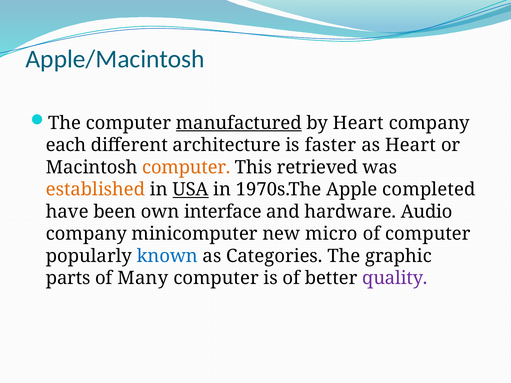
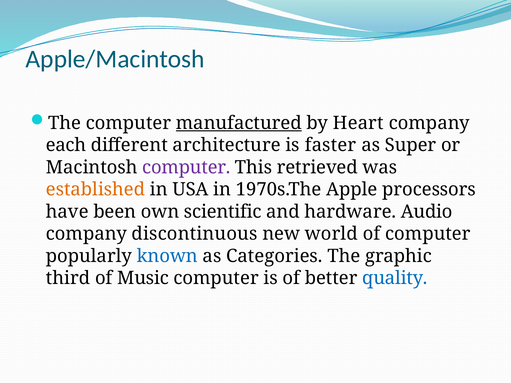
as Heart: Heart -> Super
computer at (186, 167) colour: orange -> purple
USA underline: present -> none
completed: completed -> processors
interface: interface -> scientific
minicomputer: minicomputer -> discontinuous
micro: micro -> world
parts: parts -> third
Many: Many -> Music
quality colour: purple -> blue
